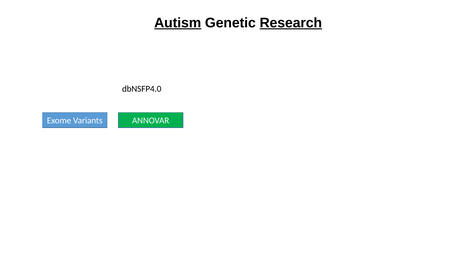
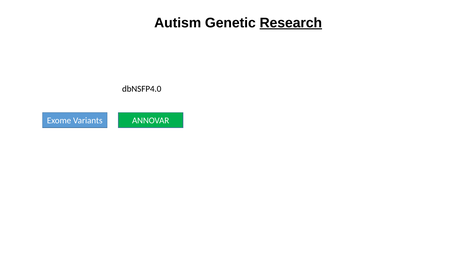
Autism underline: present -> none
